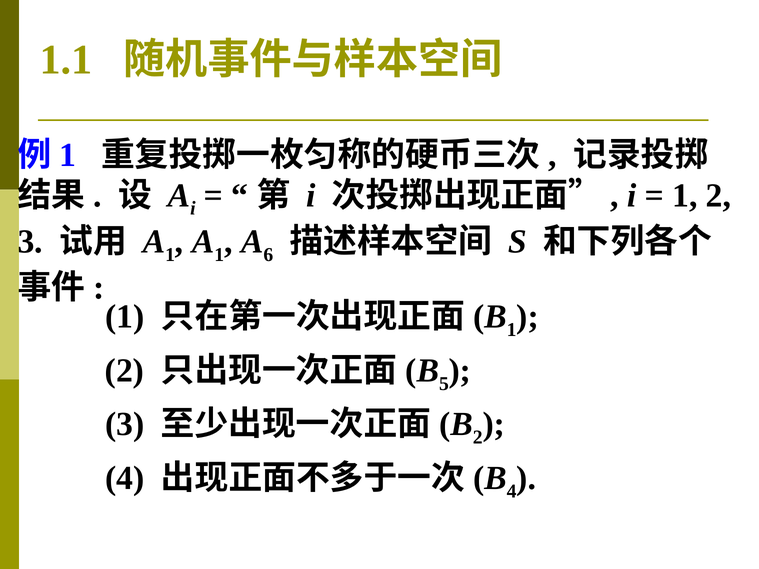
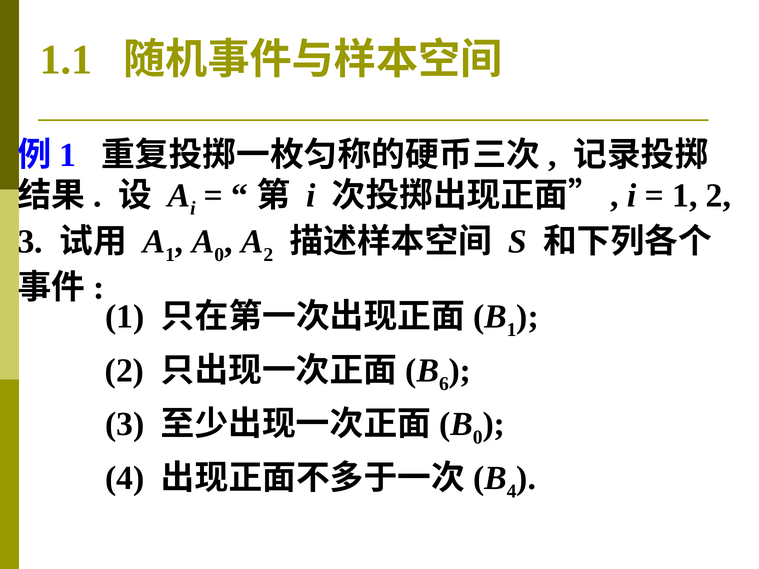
1 at (219, 255): 1 -> 0
6 at (268, 255): 6 -> 2
5: 5 -> 6
2 at (478, 438): 2 -> 0
